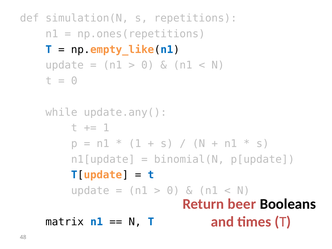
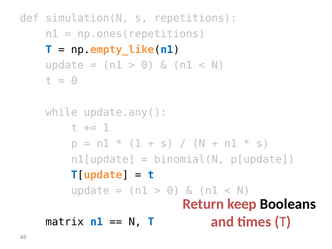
beer: beer -> keep
